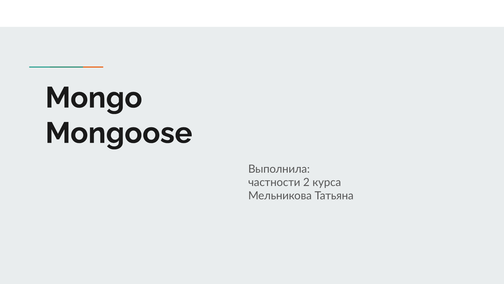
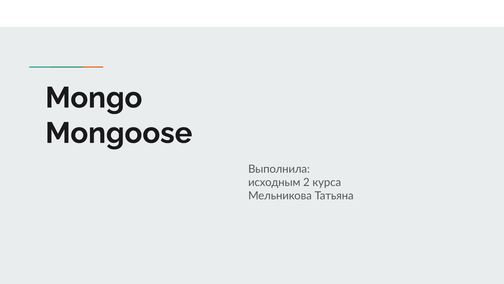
частности: частности -> исходным
